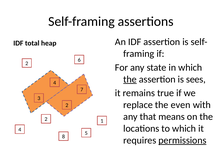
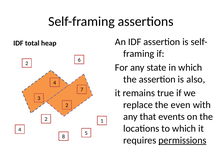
the at (130, 80) underline: present -> none
sees: sees -> also
means: means -> events
